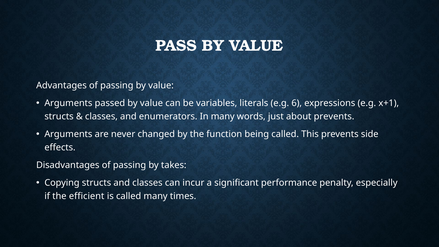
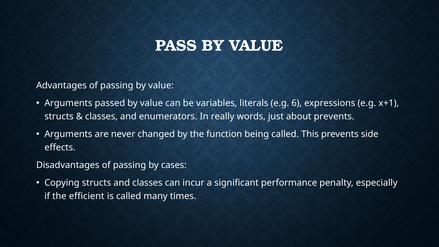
In many: many -> really
takes: takes -> cases
